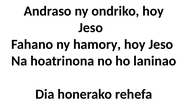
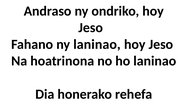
ny hamory: hamory -> laninao
